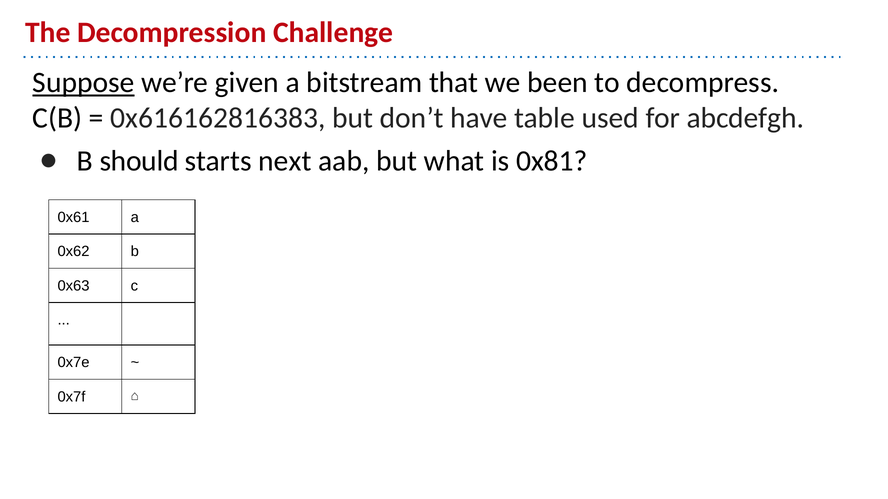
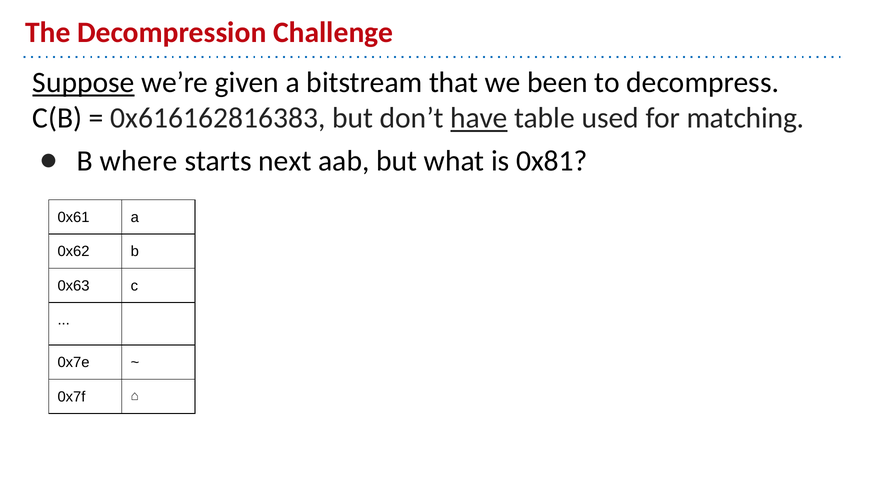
have underline: none -> present
abcdefgh: abcdefgh -> matching
should: should -> where
